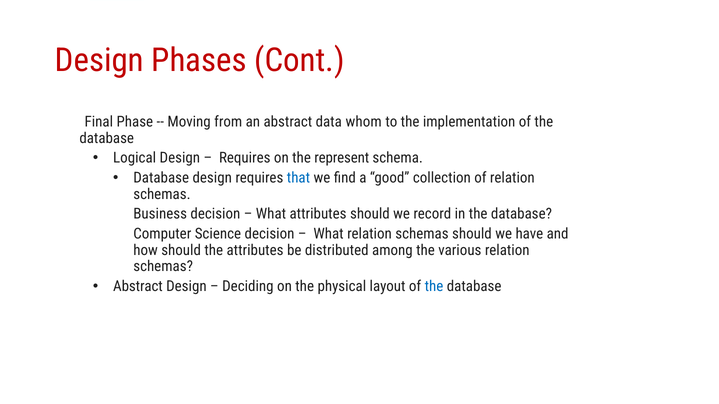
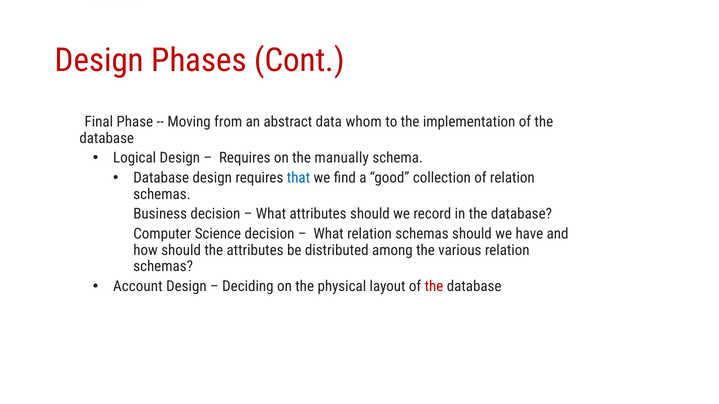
represent: represent -> manually
Abstract at (138, 287): Abstract -> Account
the at (434, 287) colour: blue -> red
